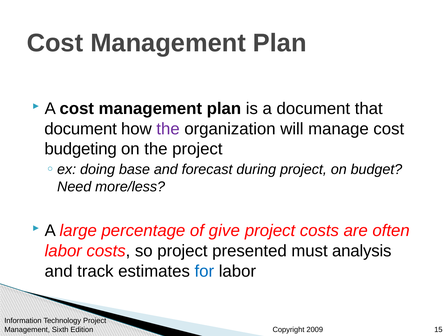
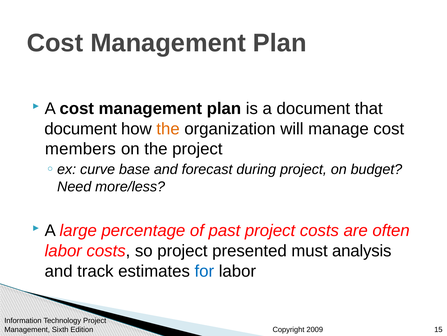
the at (168, 129) colour: purple -> orange
budgeting: budgeting -> members
doing: doing -> curve
give: give -> past
